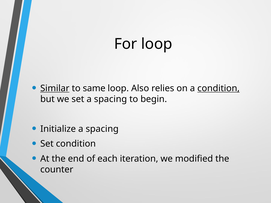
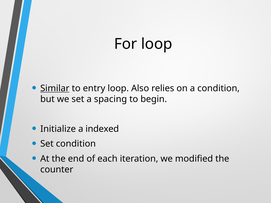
same: same -> entry
condition at (218, 88) underline: present -> none
Initialize a spacing: spacing -> indexed
